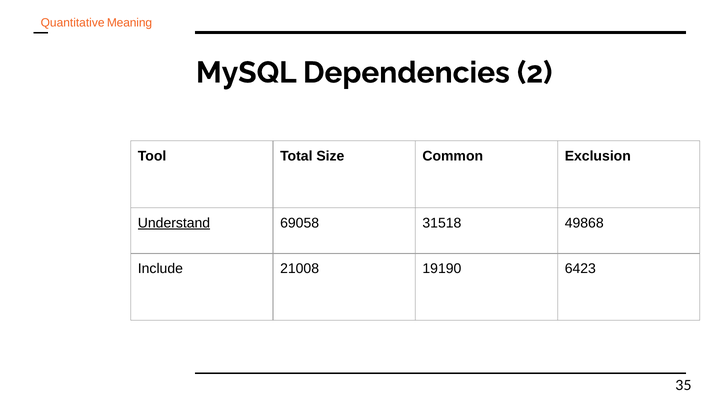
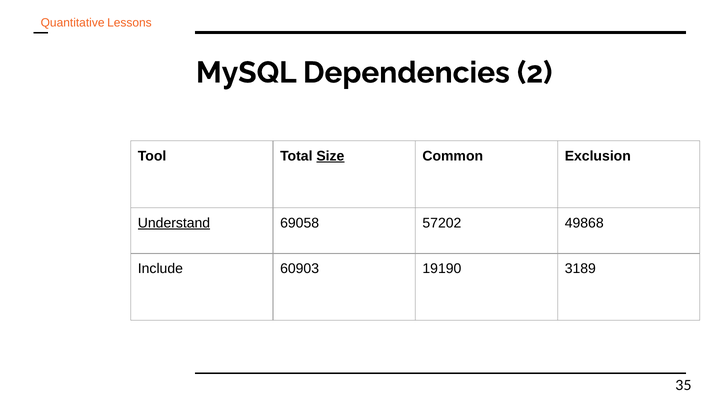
Meaning: Meaning -> Lessons
Size underline: none -> present
31518: 31518 -> 57202
21008: 21008 -> 60903
6423: 6423 -> 3189
